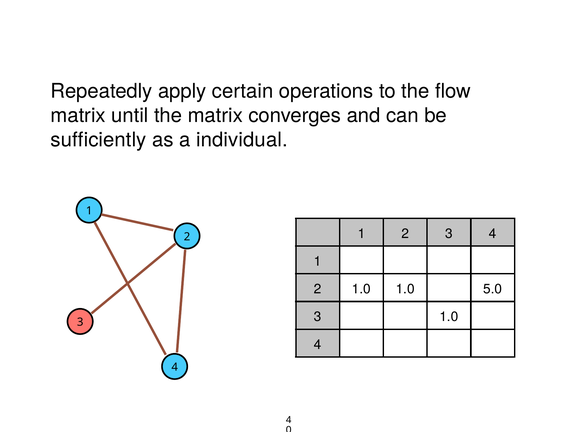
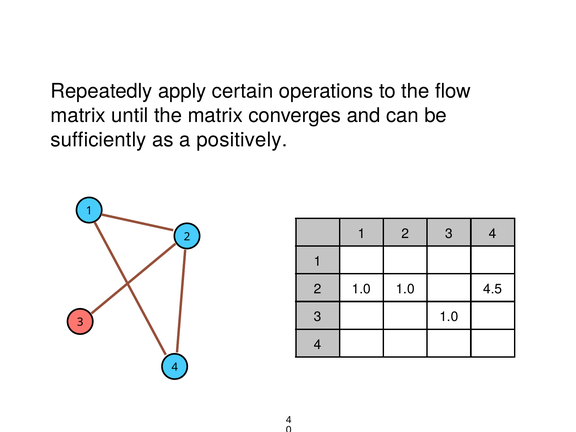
individual: individual -> positively
5.0: 5.0 -> 4.5
